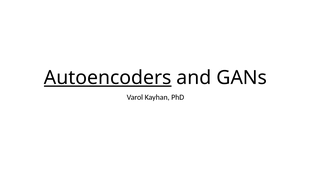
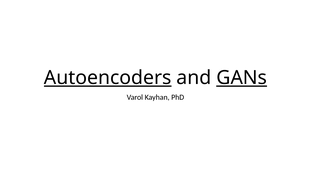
GANs underline: none -> present
